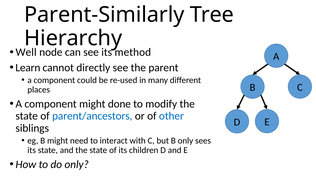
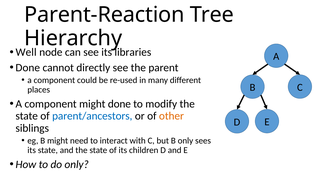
Parent-Similarly: Parent-Similarly -> Parent-Reaction
method: method -> libraries
Learn at (28, 68): Learn -> Done
other colour: blue -> orange
